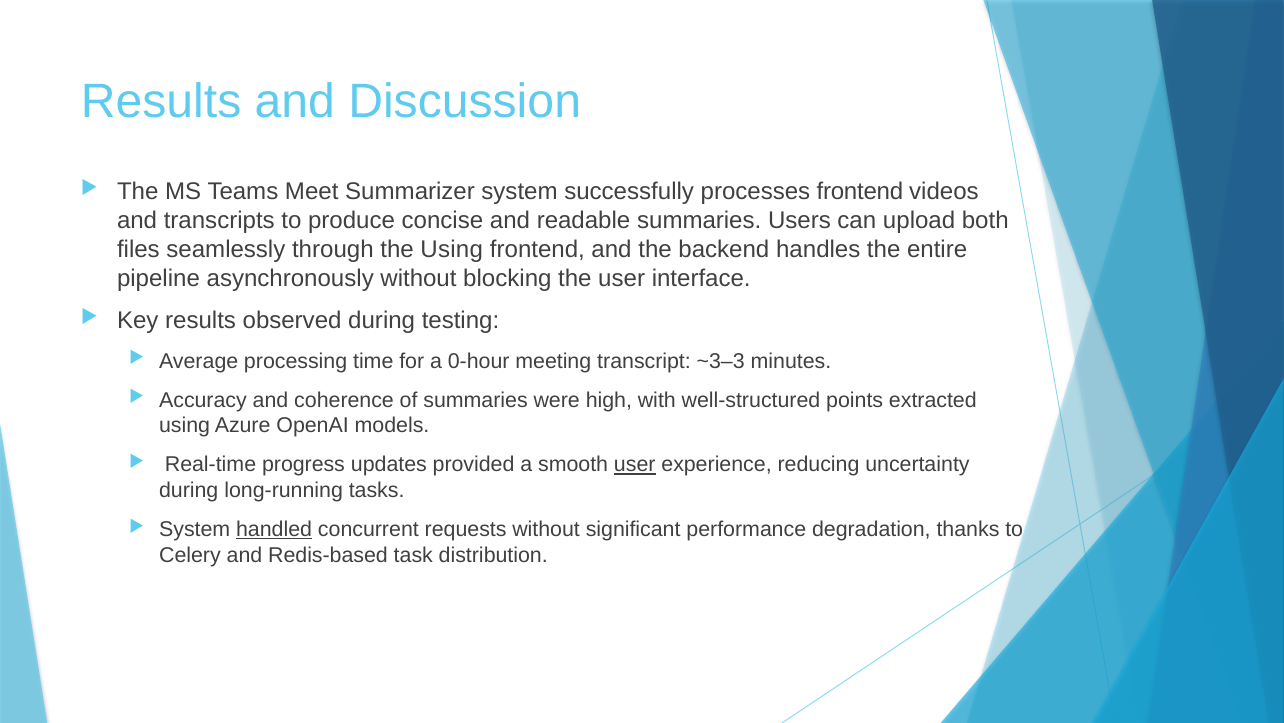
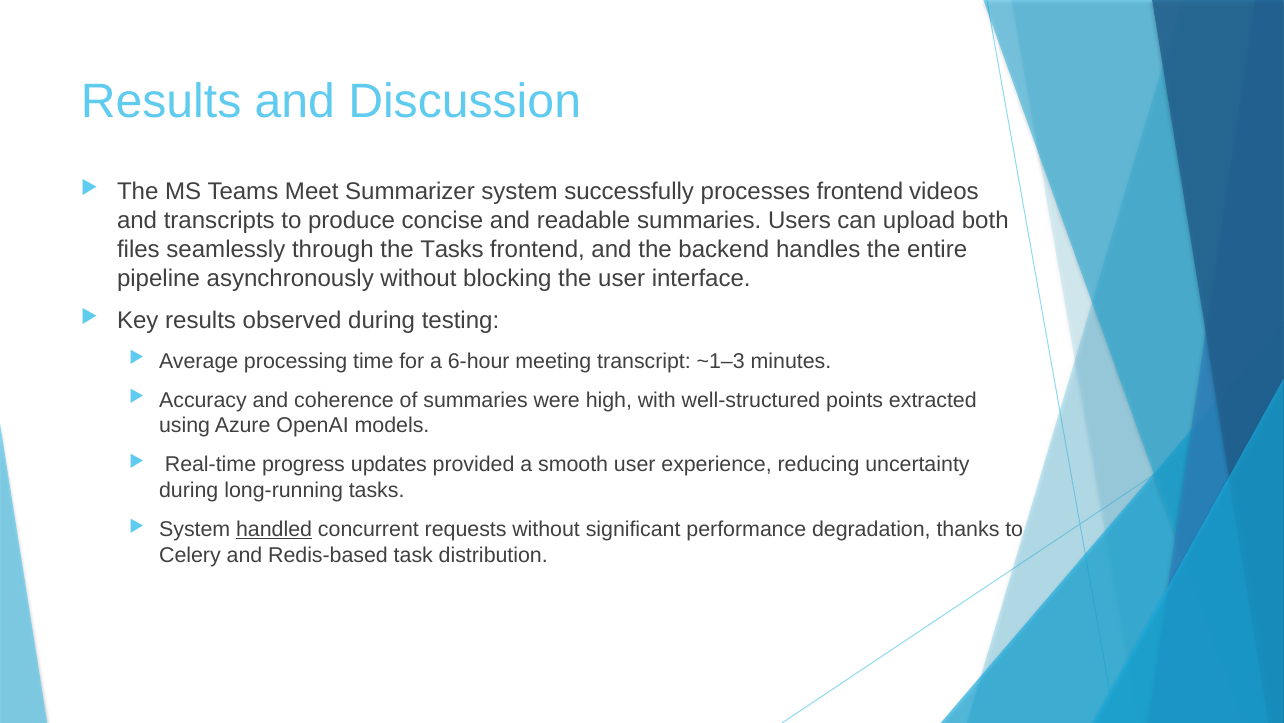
the Using: Using -> Tasks
0-hour: 0-hour -> 6-hour
~3–3: ~3–3 -> ~1–3
user at (635, 464) underline: present -> none
